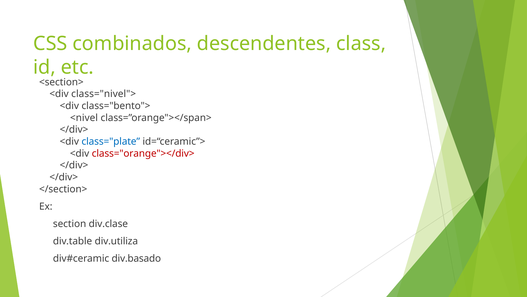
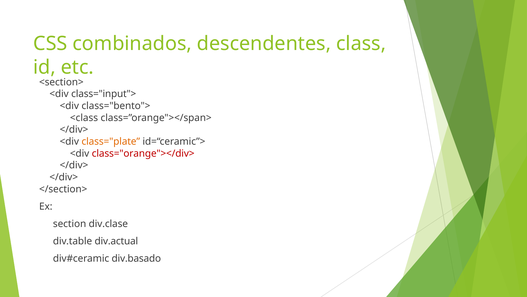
class="nivel">: class="nivel"> -> class="input">
<nivel: <nivel -> <class
class="plate colour: blue -> orange
div.utiliza: div.utiliza -> div.actual
